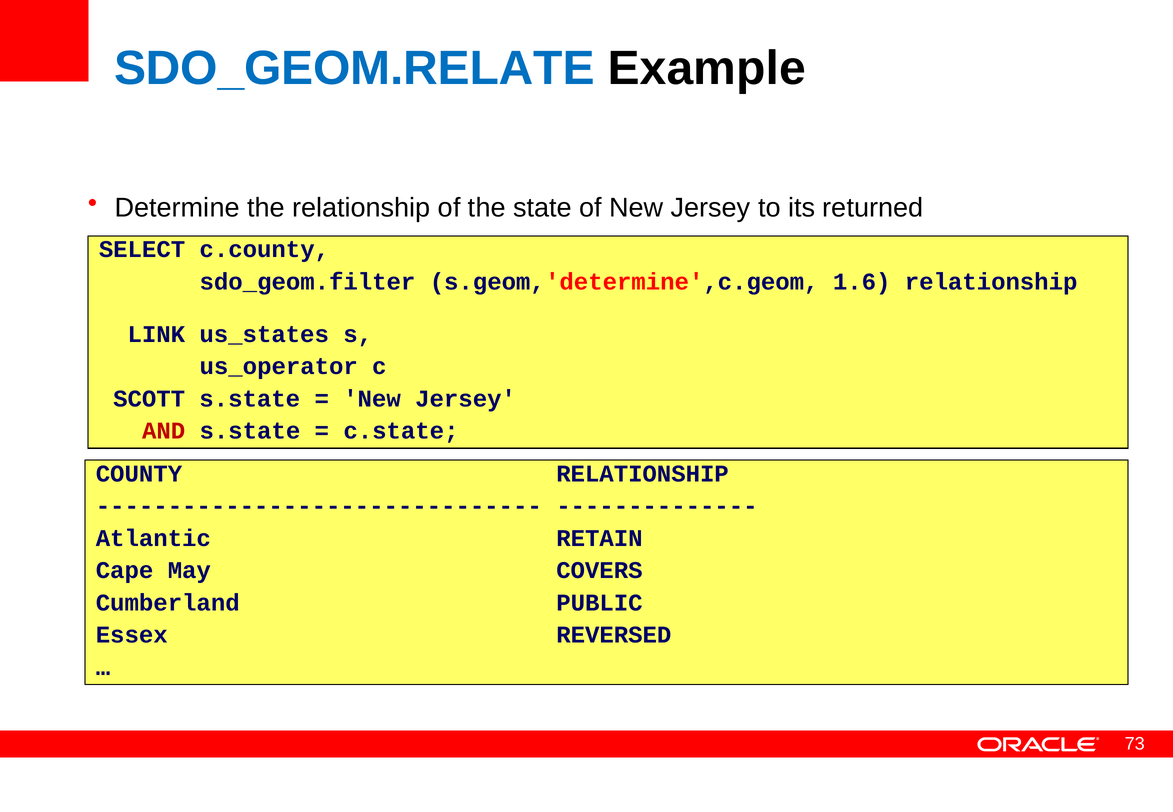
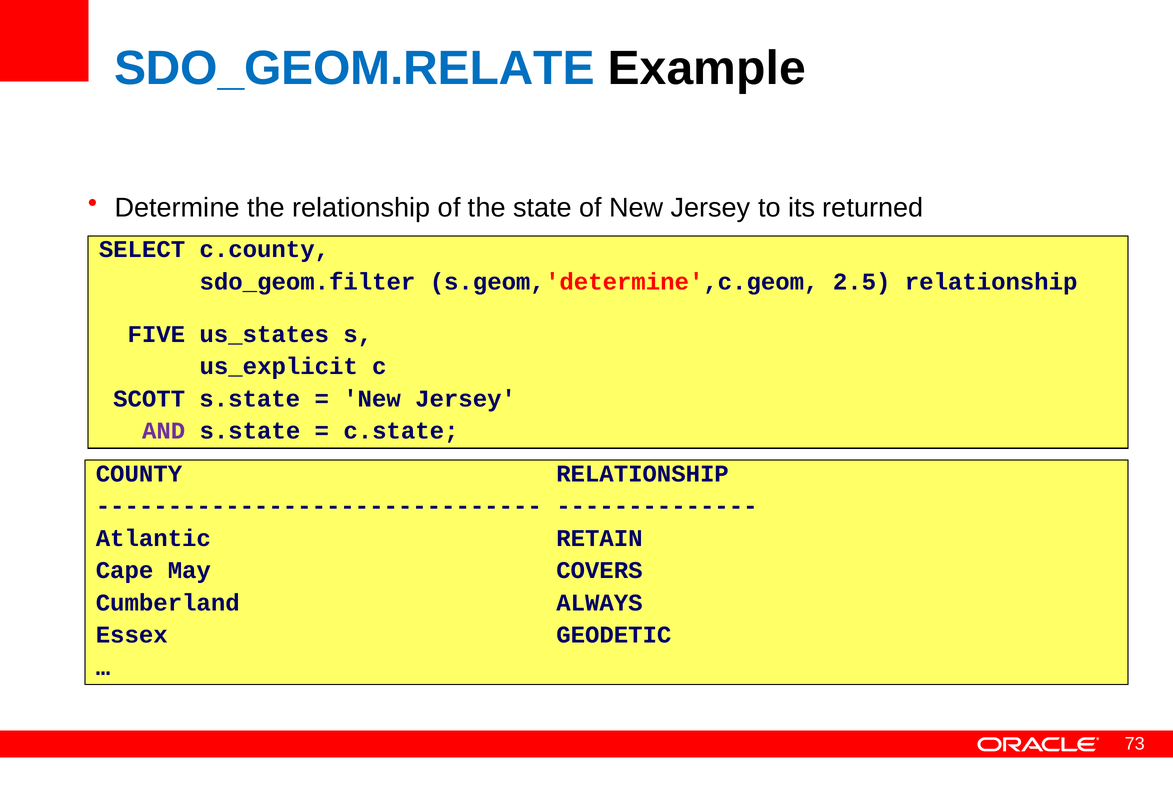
1.6: 1.6 -> 2.5
LINK: LINK -> FIVE
us_operator: us_operator -> us_explicit
AND colour: red -> purple
PUBLIC: PUBLIC -> ALWAYS
REVERSED: REVERSED -> GEODETIC
